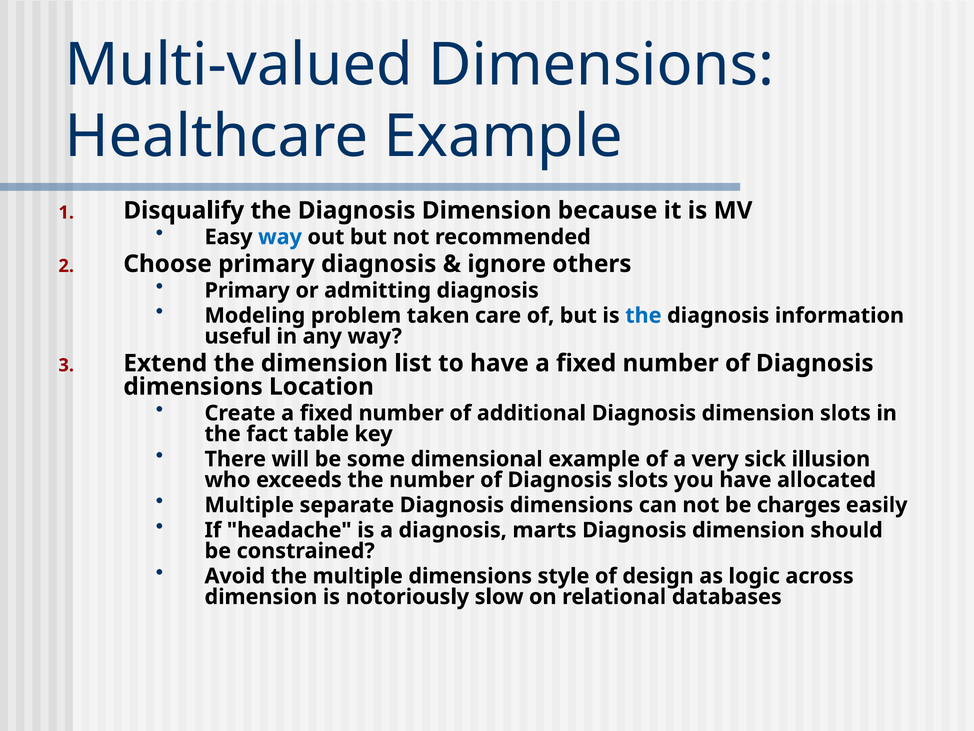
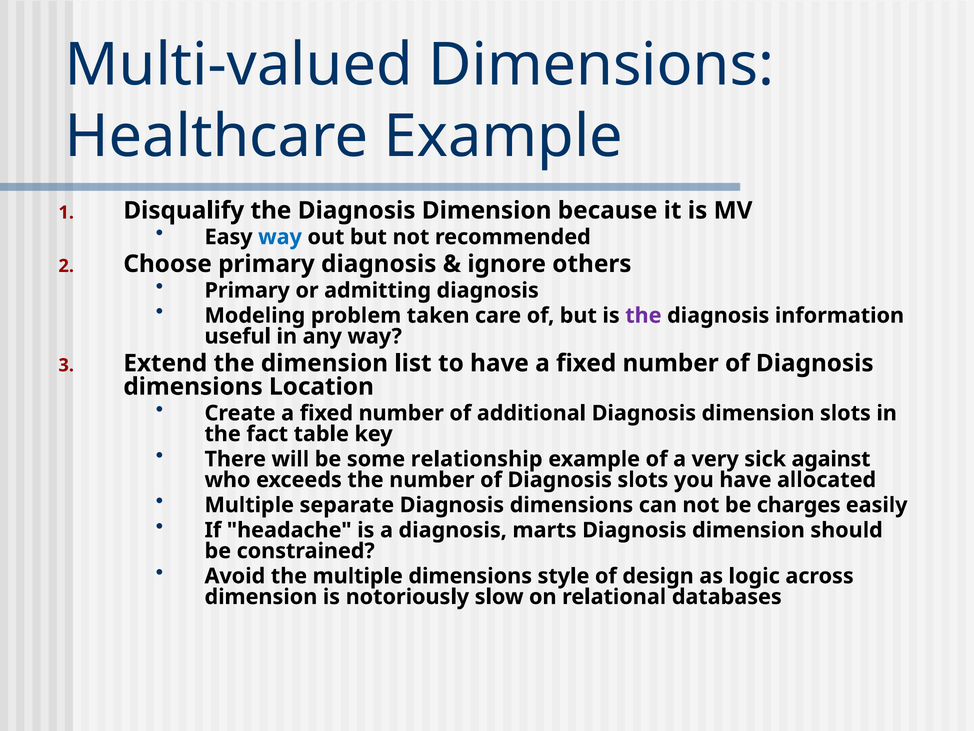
the at (643, 315) colour: blue -> purple
dimensional: dimensional -> relationship
illusion: illusion -> against
